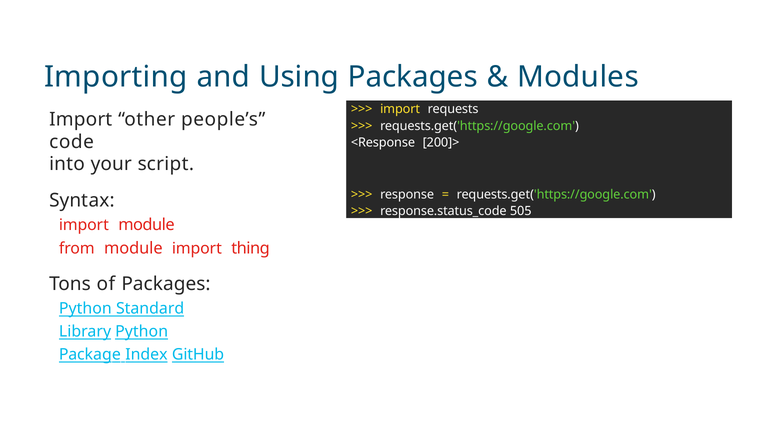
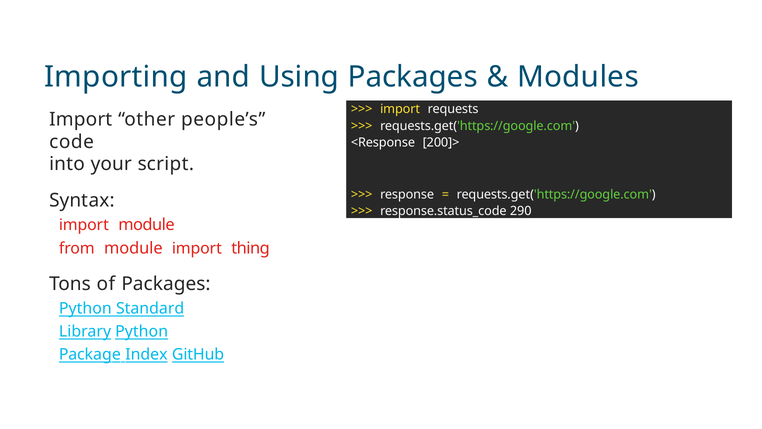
505: 505 -> 290
